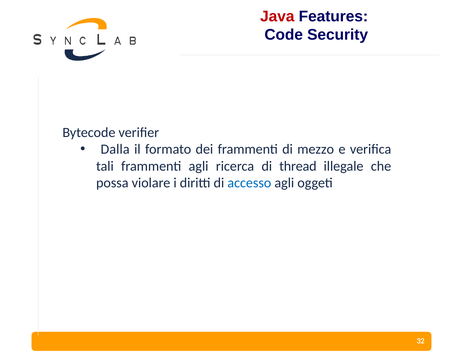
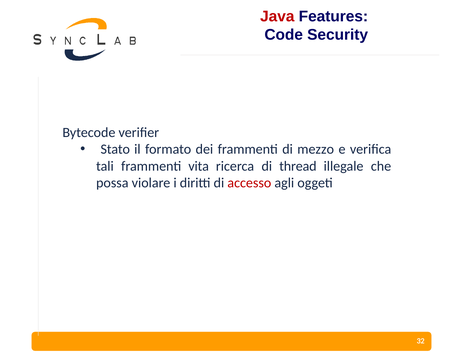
Dalla: Dalla -> Stato
frammenti agli: agli -> vita
accesso colour: blue -> red
